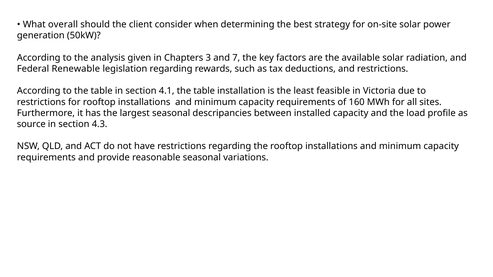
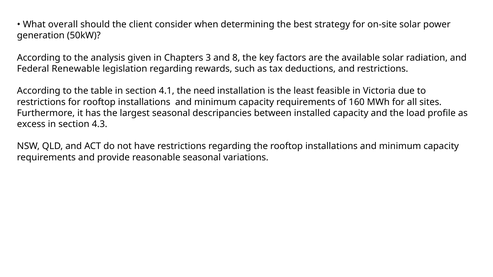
7: 7 -> 8
4.1 the table: table -> need
source: source -> excess
